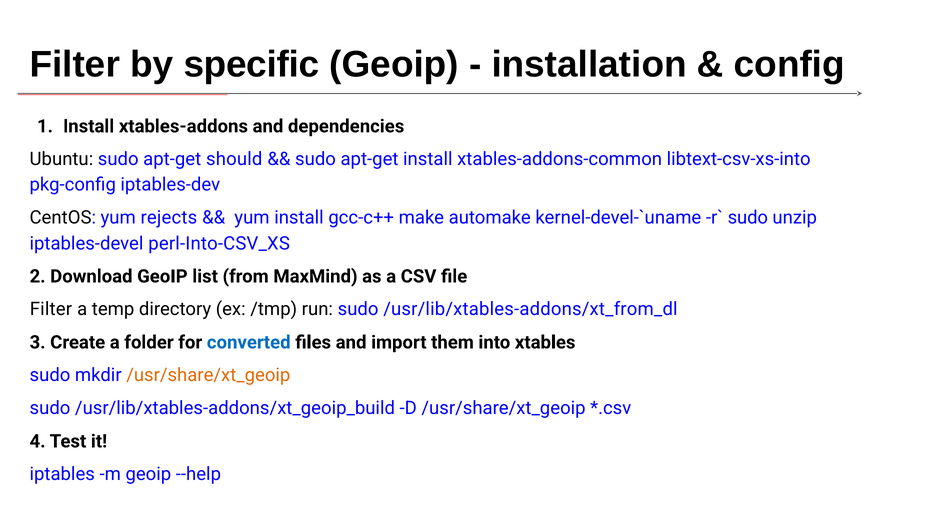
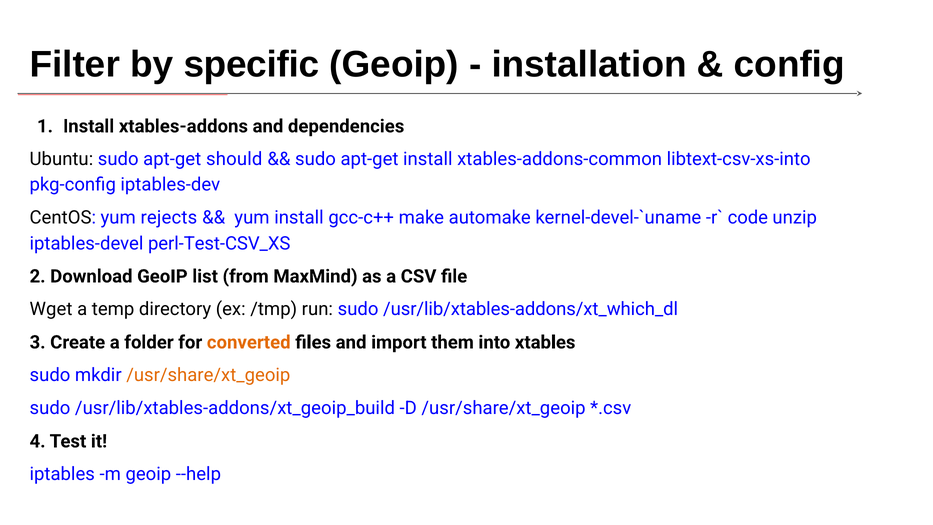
sudo at (748, 218): sudo -> code
perl-Into-CSV_XS: perl-Into-CSV_XS -> perl-Test-CSV_XS
Filter at (51, 309): Filter -> Wget
/usr/lib/xtables-addons/xt_from_dl: /usr/lib/xtables-addons/xt_from_dl -> /usr/lib/xtables-addons/xt_which_dl
converted colour: blue -> orange
